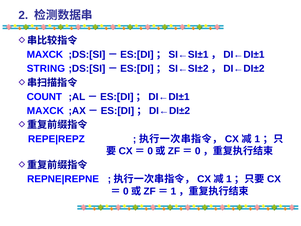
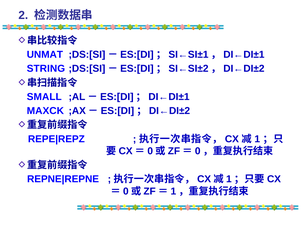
MAXCK at (45, 55): MAXCK -> UNMAT
COUNT: COUNT -> SMALL
